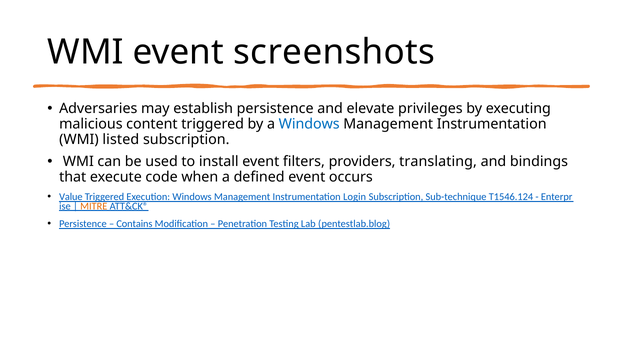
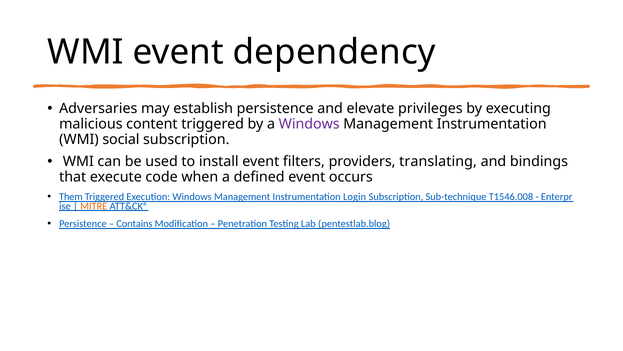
screenshots: screenshots -> dependency
Windows at (309, 124) colour: blue -> purple
listed: listed -> social
Value: Value -> Them
T1546.124: T1546.124 -> T1546.008
